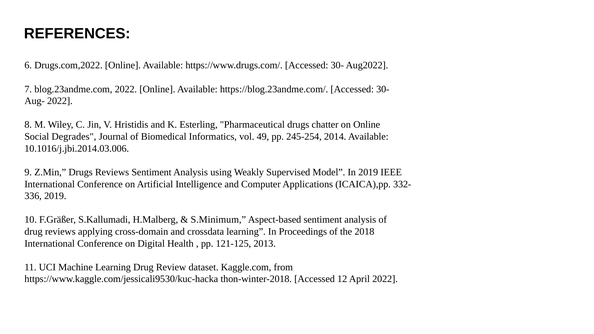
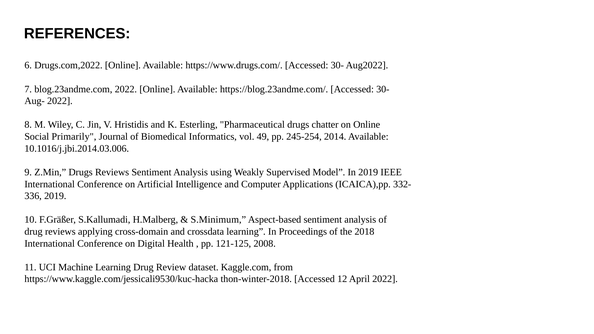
Degrades: Degrades -> Primarily
2013: 2013 -> 2008
